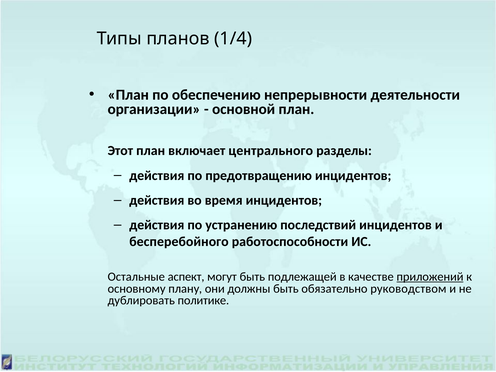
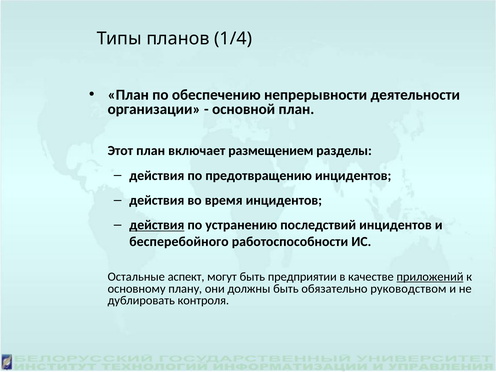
центрального: центрального -> размещением
действия at (157, 225) underline: none -> present
подлежащей: подлежащей -> предприятии
политике: политике -> контроля
